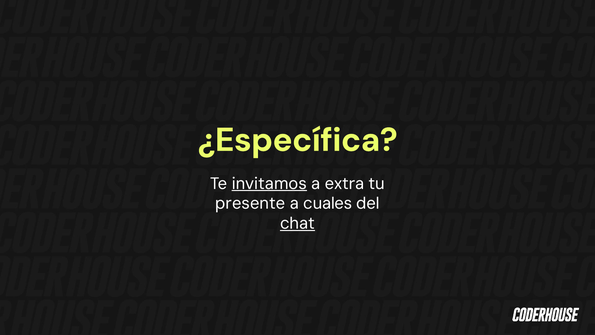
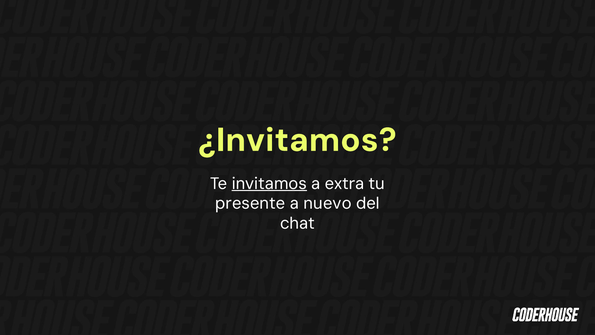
¿Específica: ¿Específica -> ¿Invitamos
cuales: cuales -> nuevo
chat underline: present -> none
